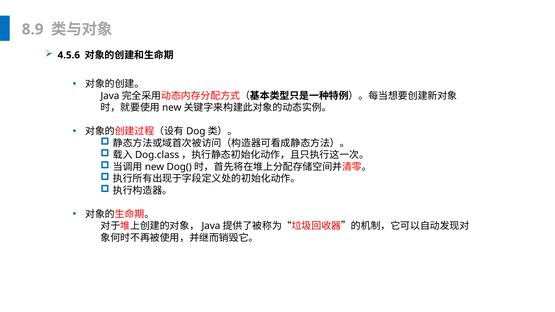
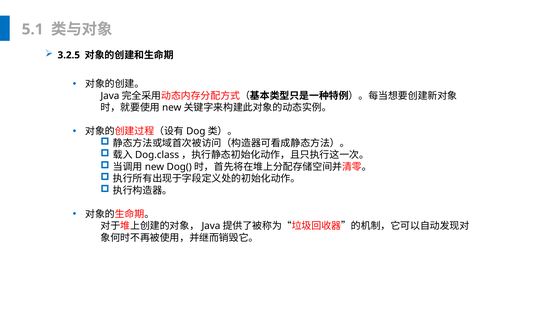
8.9: 8.9 -> 5.1
4.5.6: 4.5.6 -> 3.2.5
